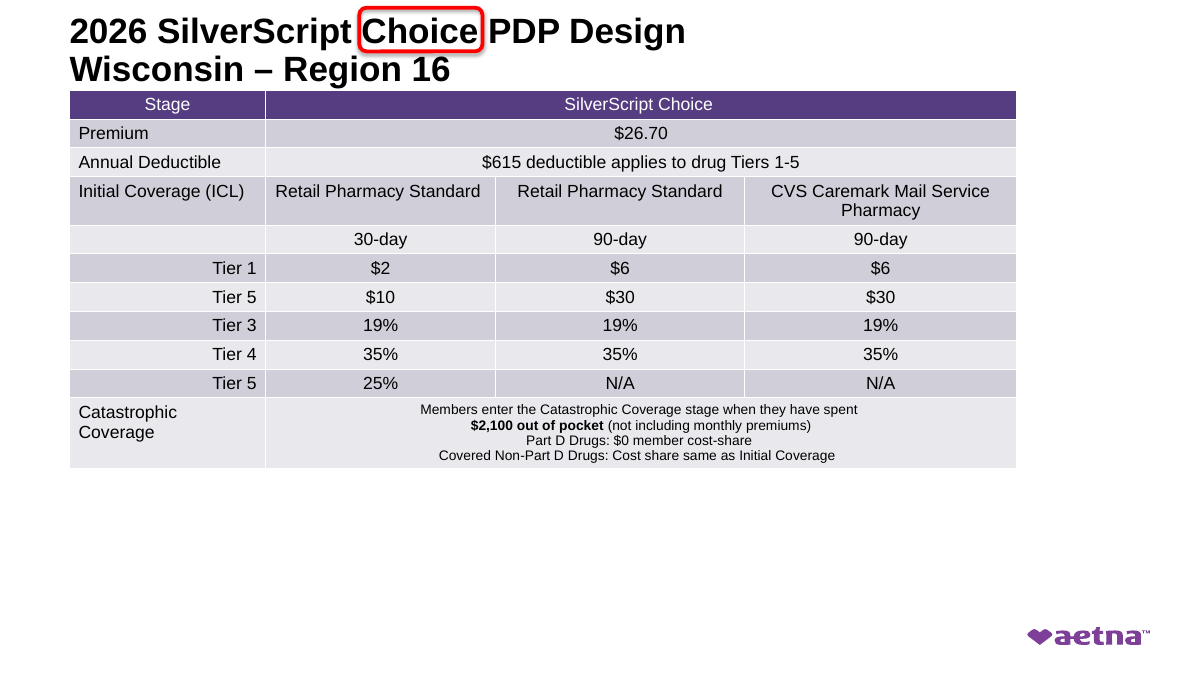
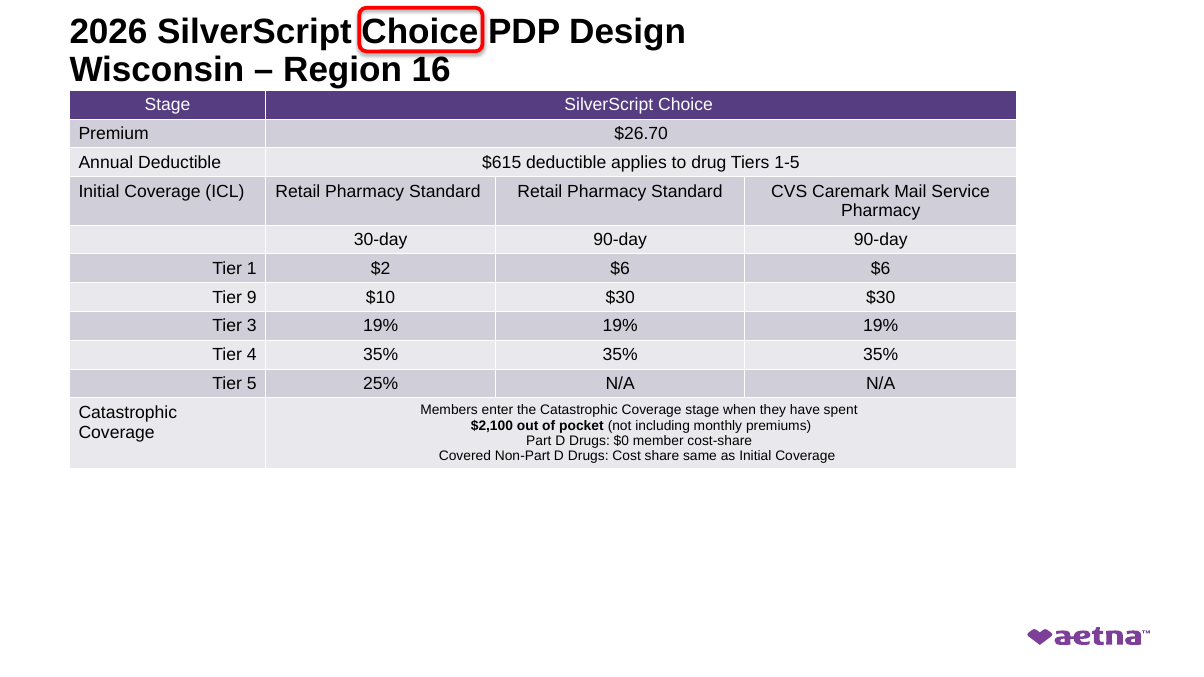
5 at (252, 297): 5 -> 9
